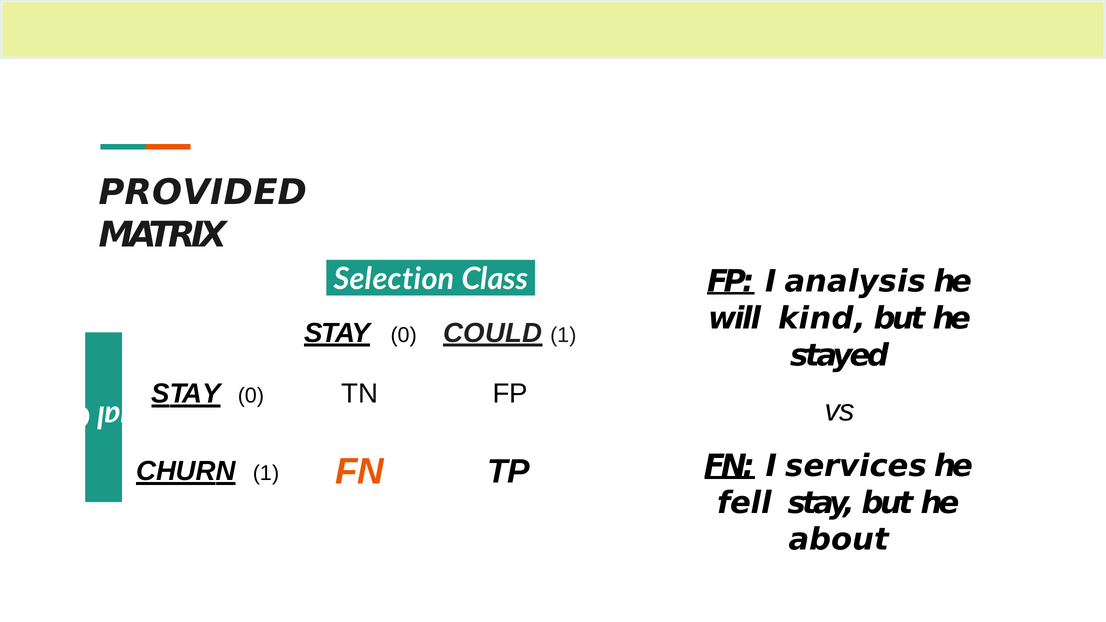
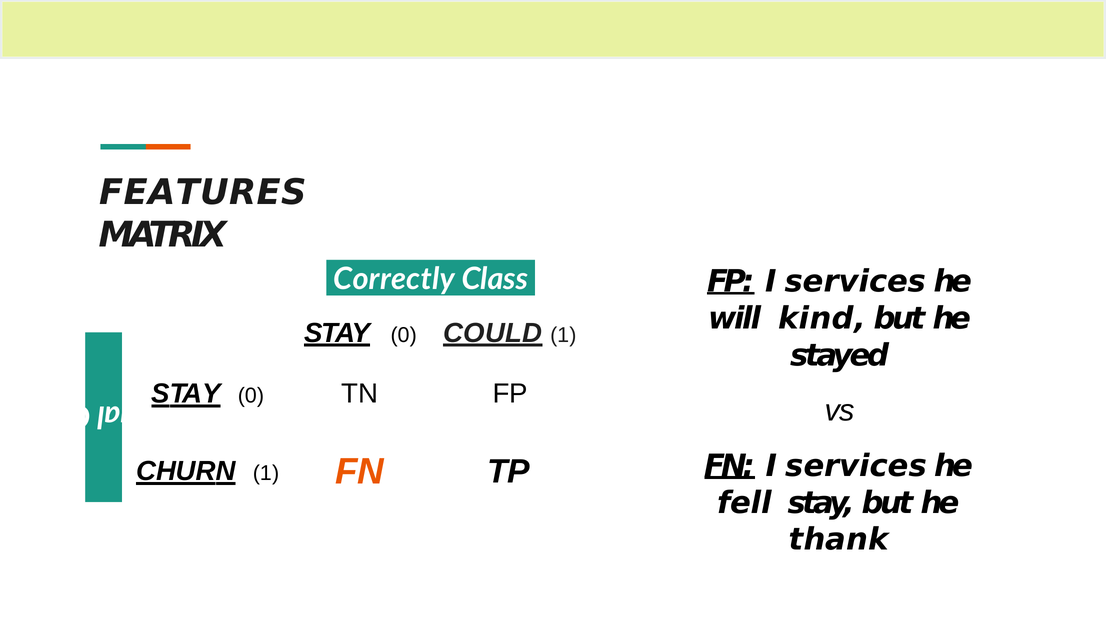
PROVIDED: PROVIDED -> FEATURES
Selection: Selection -> Correctly
FP I analysis: analysis -> services
about: about -> thank
